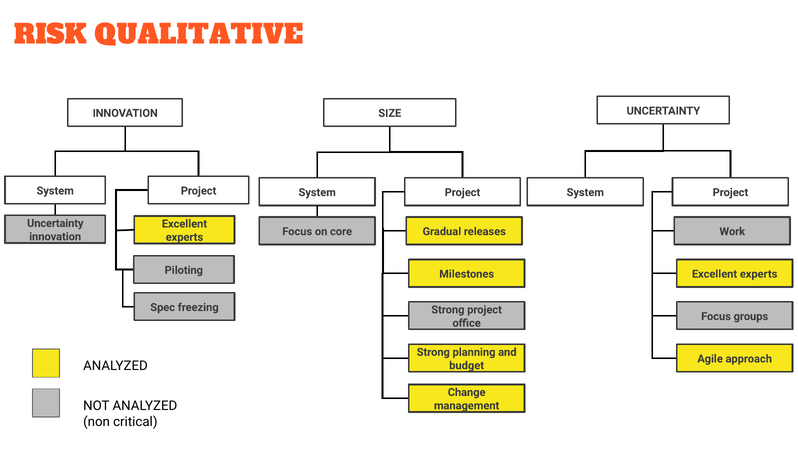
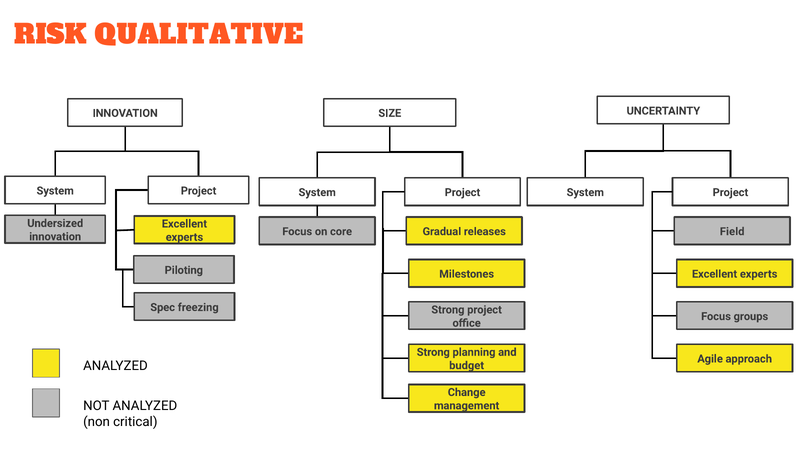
Uncertainty at (55, 223): Uncertainty -> Undersized
Work: Work -> Field
